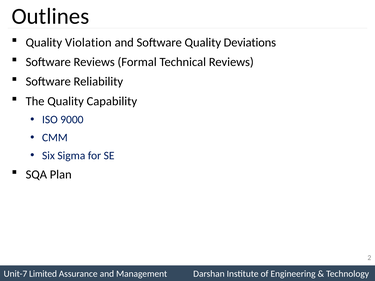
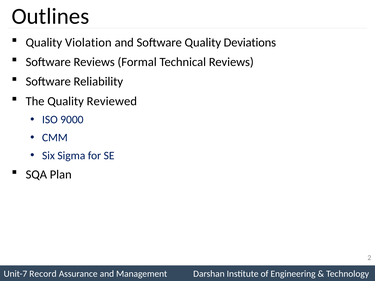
Capability: Capability -> Reviewed
Limited: Limited -> Record
